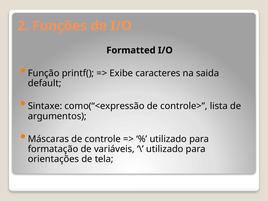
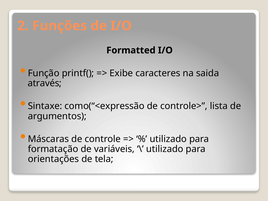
default: default -> através
